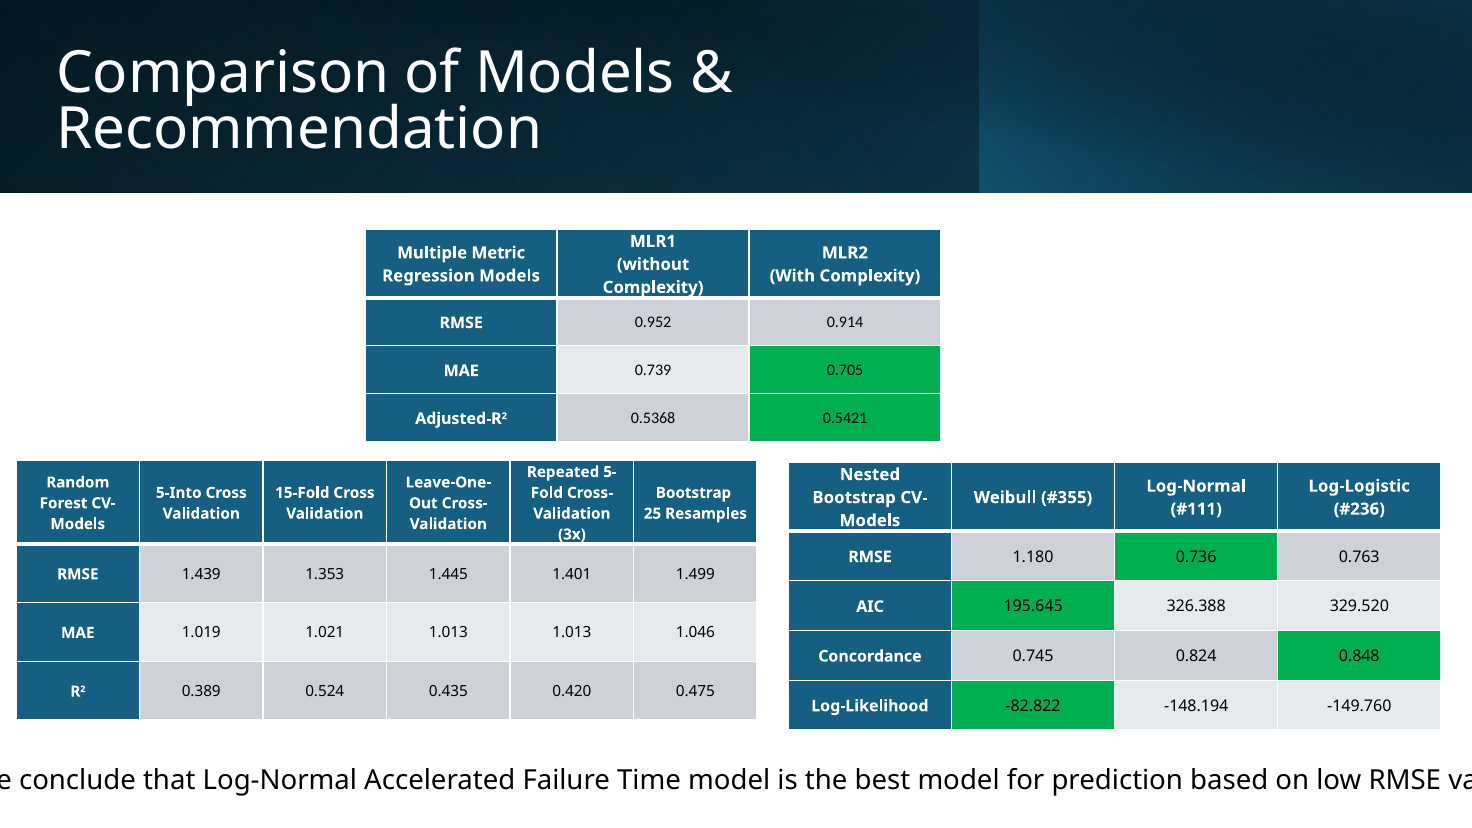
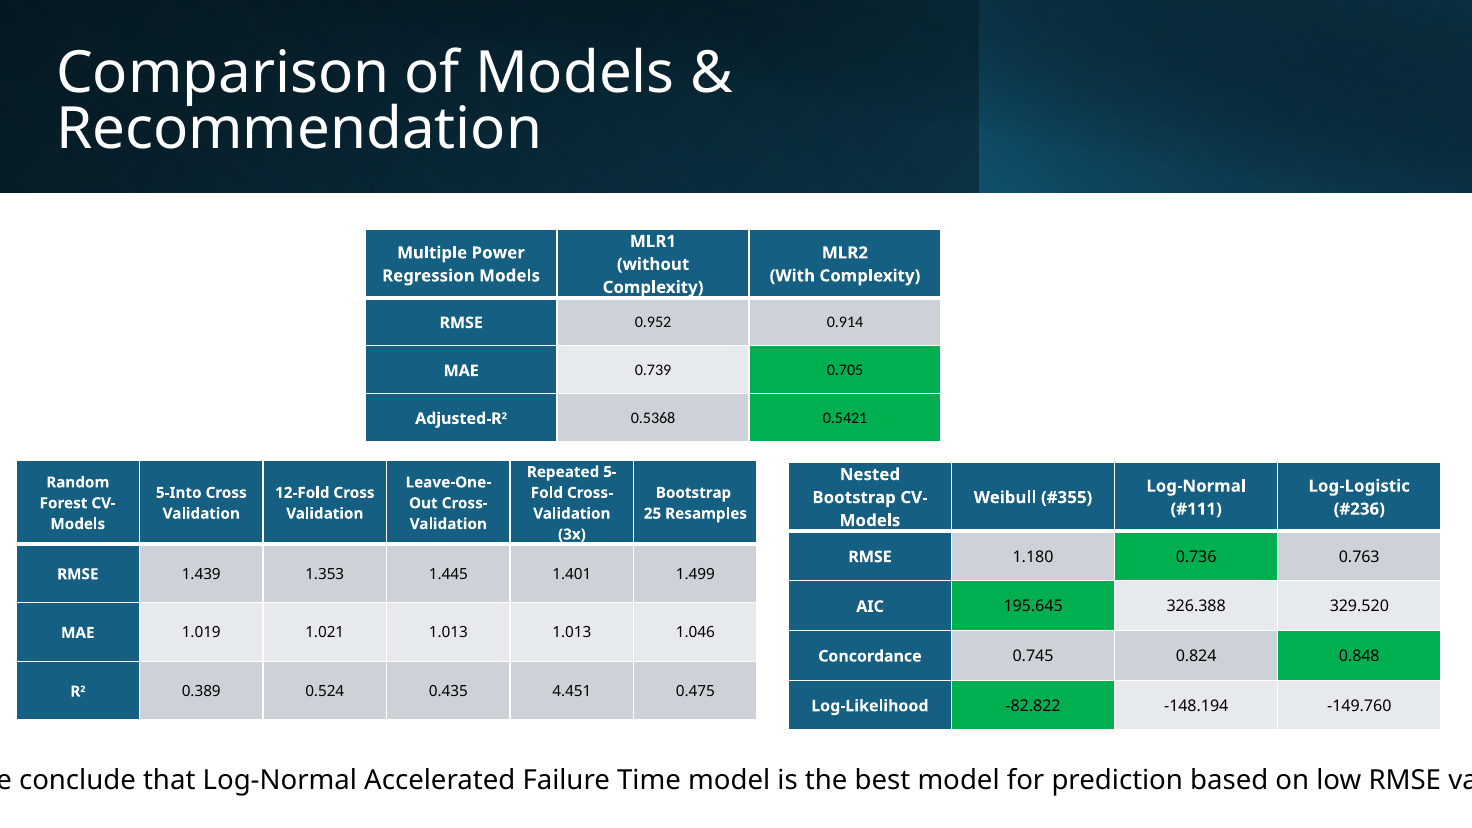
Metric: Metric -> Power
15-Fold: 15-Fold -> 12-Fold
0.420: 0.420 -> 4.451
